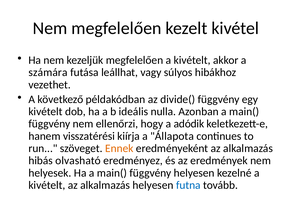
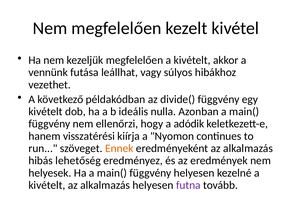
számára: számára -> vennünk
Állapota: Állapota -> Nyomon
olvasható: olvasható -> lehetőség
futna colour: blue -> purple
